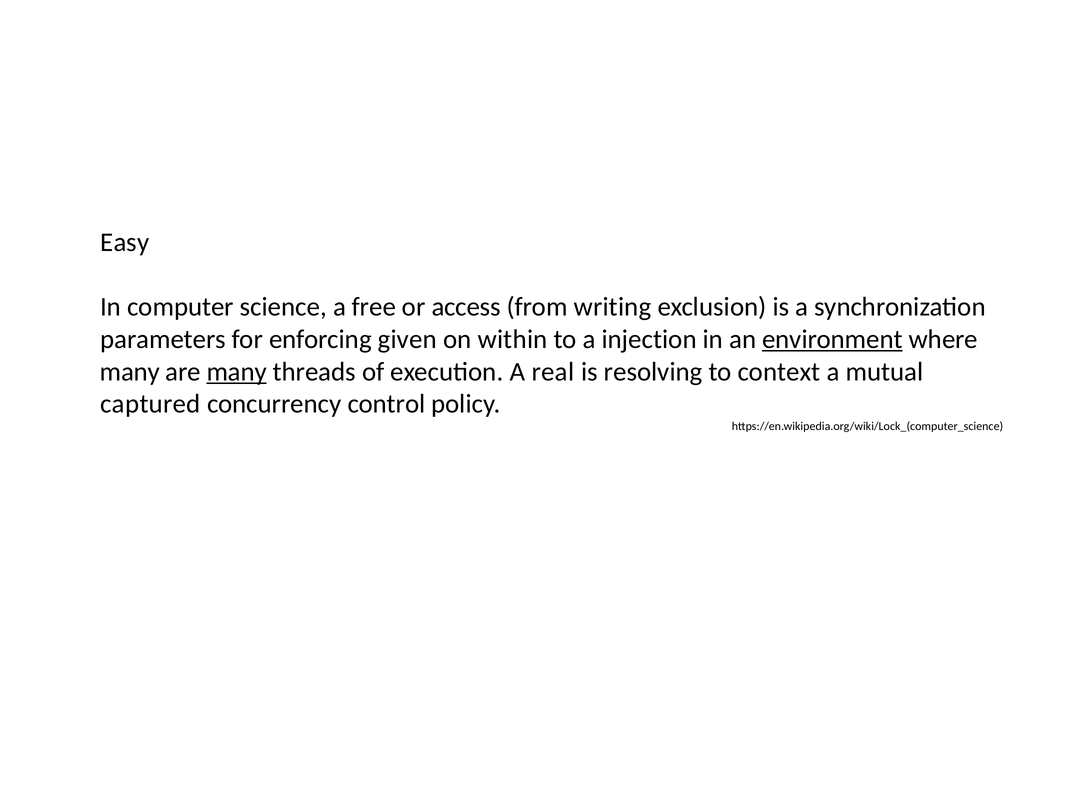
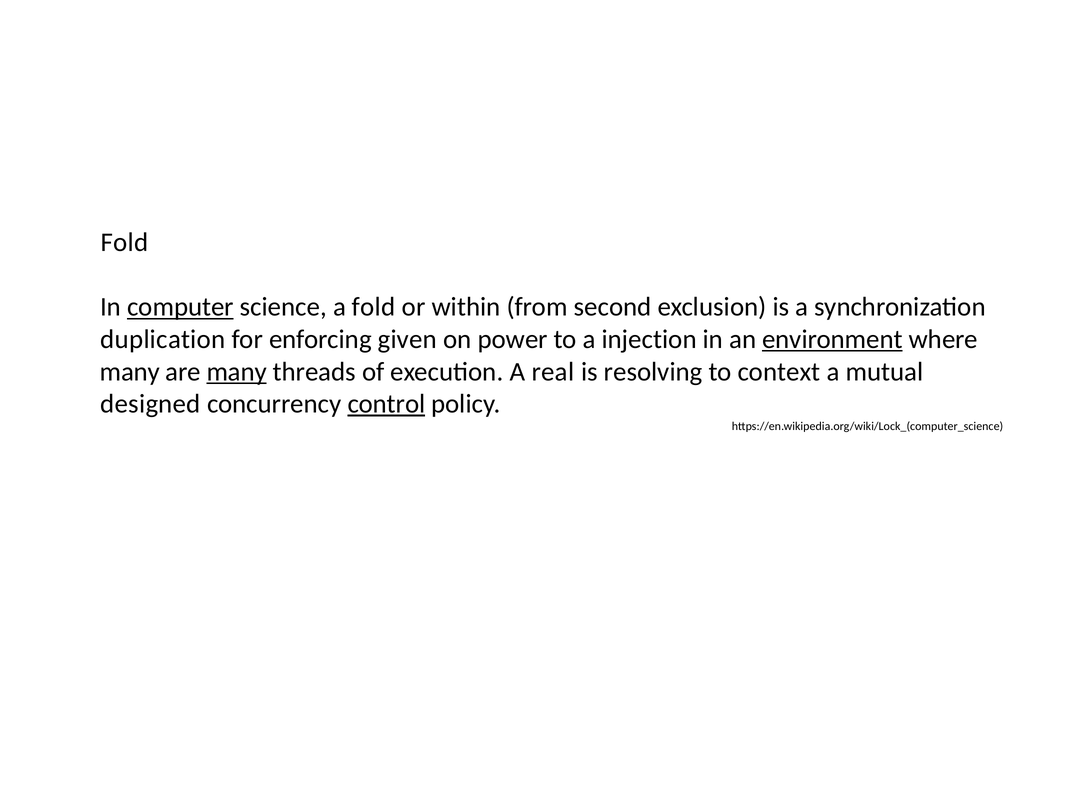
Easy at (125, 242): Easy -> Fold
computer underline: none -> present
a free: free -> fold
access: access -> within
writing: writing -> second
parameters: parameters -> duplication
within: within -> power
captured: captured -> designed
control underline: none -> present
